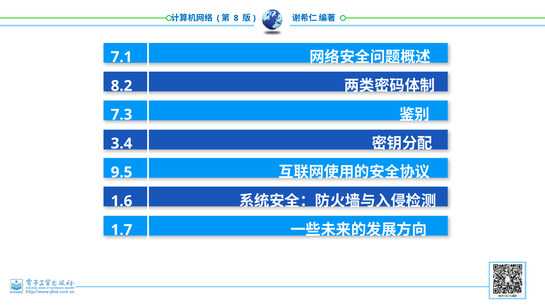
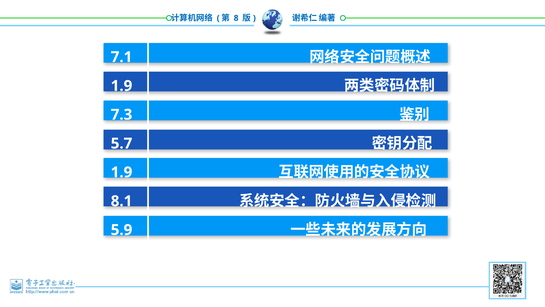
8.2 at (122, 86): 8.2 -> 1.9
3.4: 3.4 -> 5.7
9.5 at (122, 172): 9.5 -> 1.9
1.6: 1.6 -> 8.1
1.7: 1.7 -> 5.9
